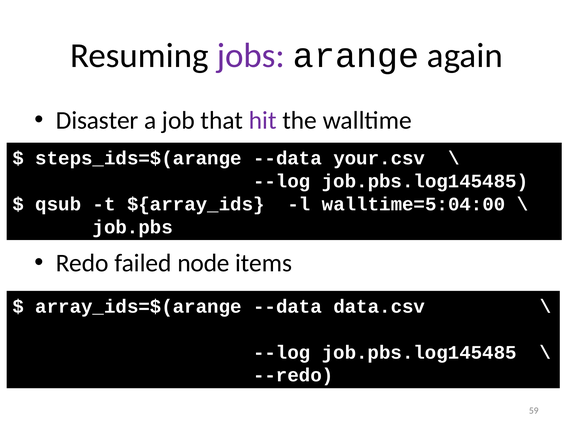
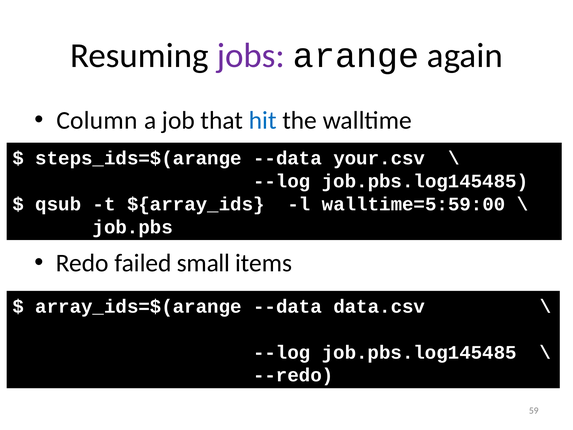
Disaster: Disaster -> Column
hit colour: purple -> blue
walltime=5:04:00: walltime=5:04:00 -> walltime=5:59:00
node: node -> small
